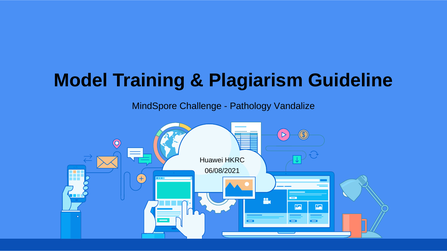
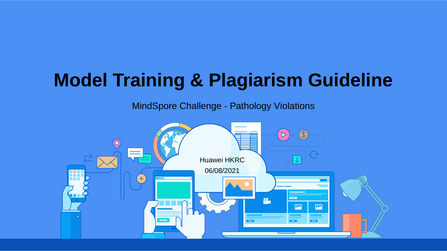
Vandalize: Vandalize -> Violations
